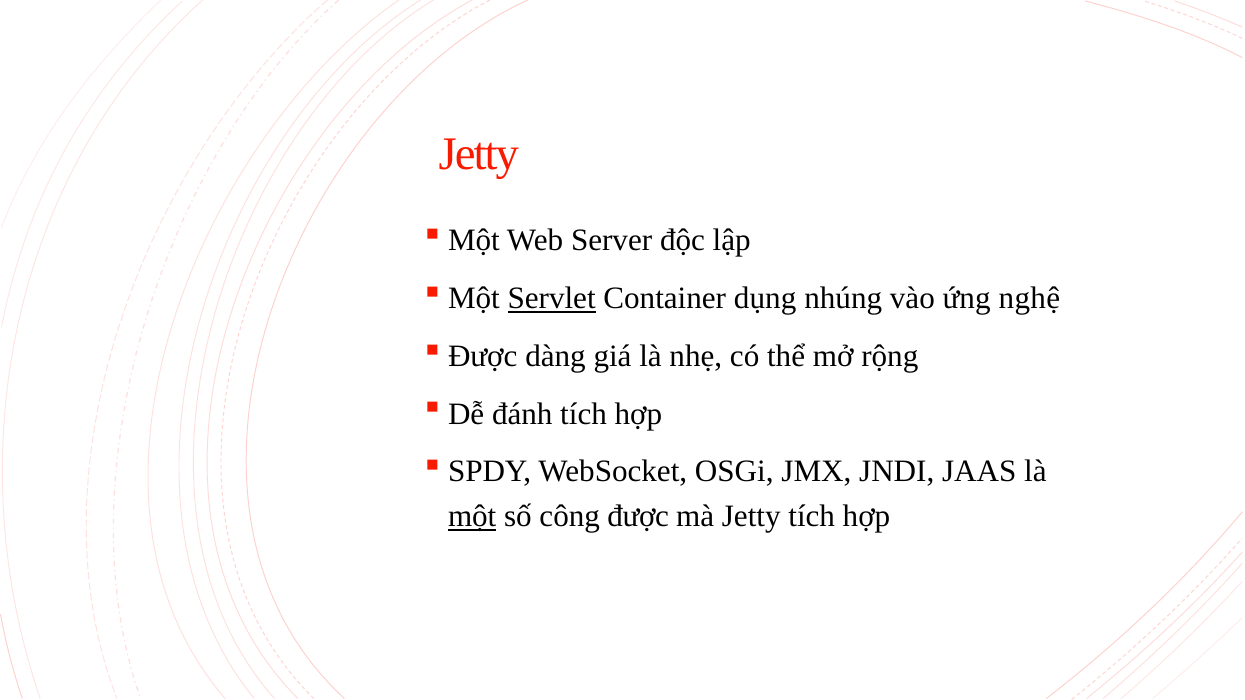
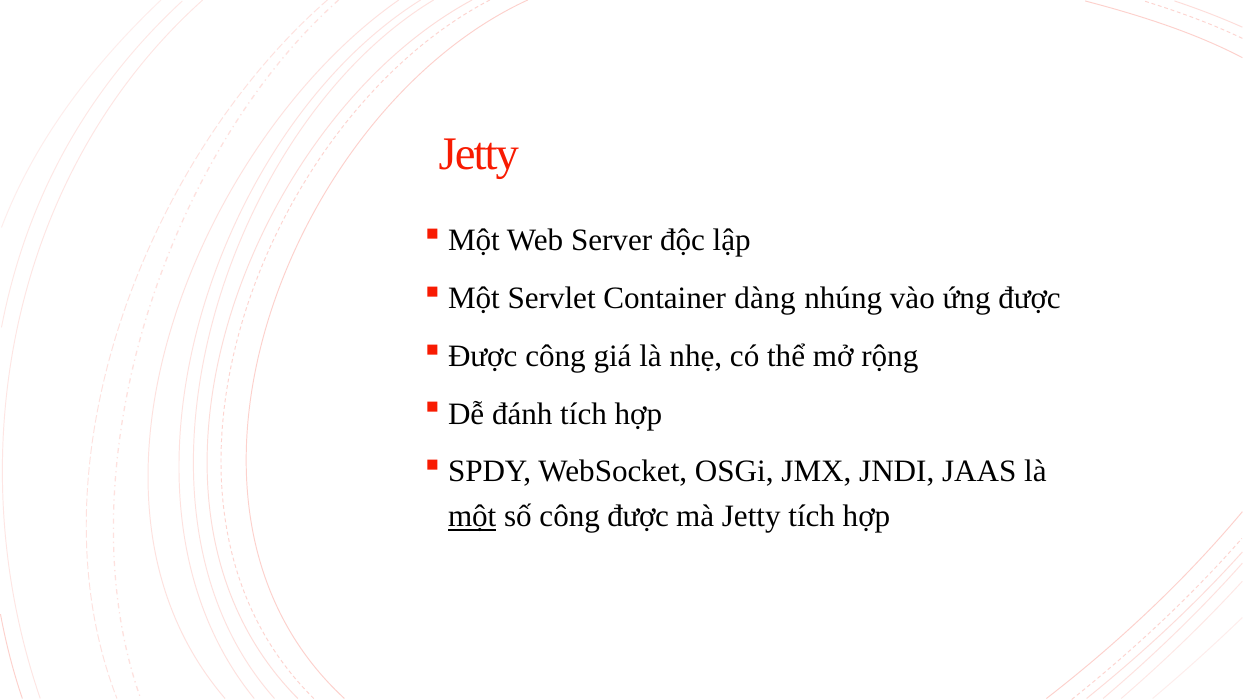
Servlet underline: present -> none
dụng: dụng -> dàng
ứng nghệ: nghệ -> được
Được dàng: dàng -> công
